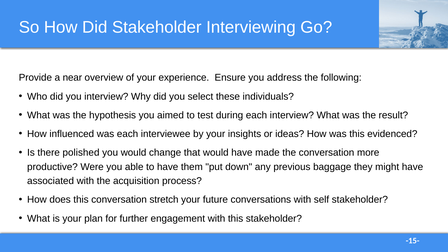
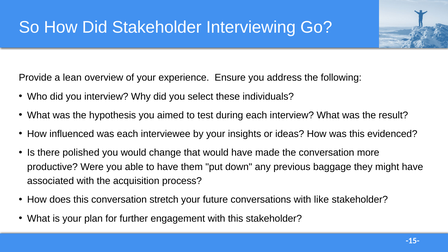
near: near -> lean
self: self -> like
